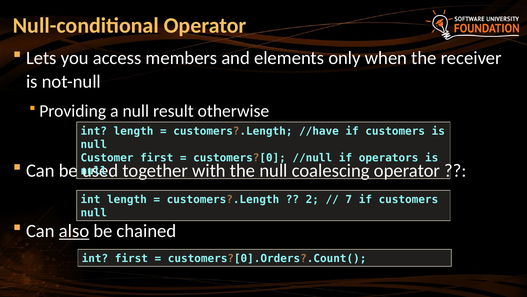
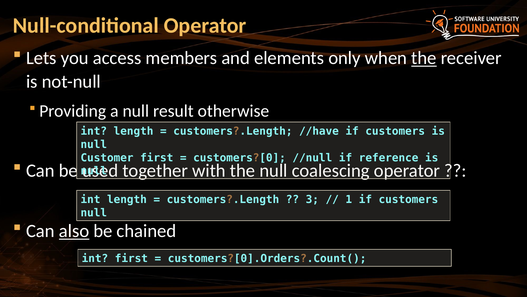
the at (424, 58) underline: none -> present
operators: operators -> reference
2: 2 -> 3
7: 7 -> 1
